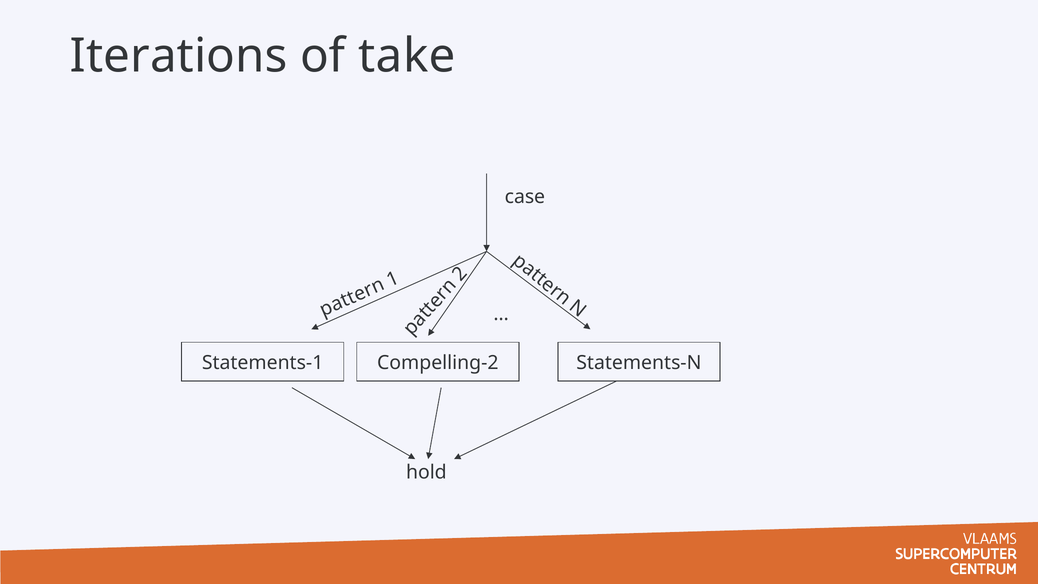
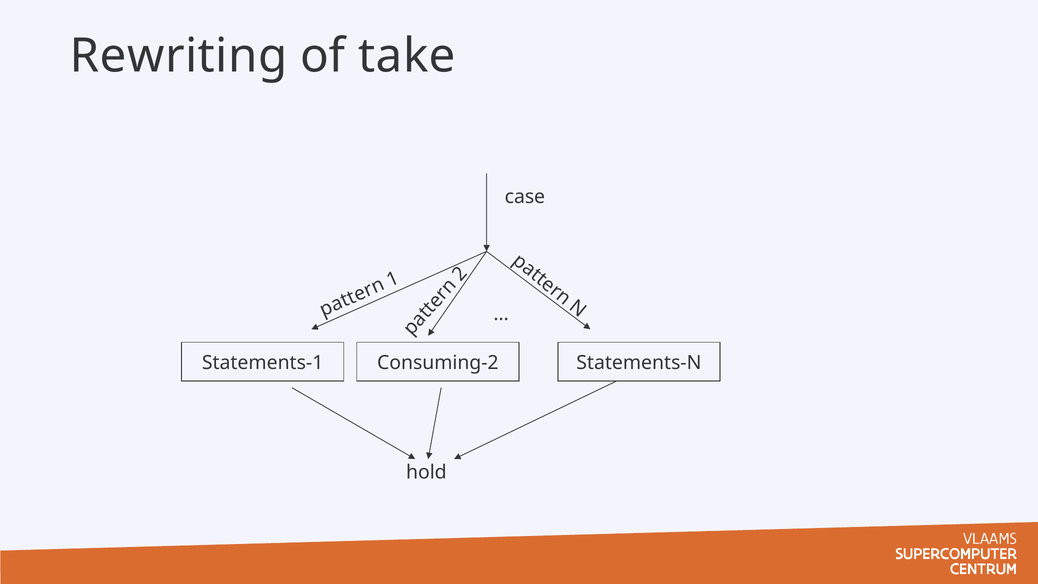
Iterations: Iterations -> Rewriting
Compelling-2: Compelling-2 -> Consuming-2
